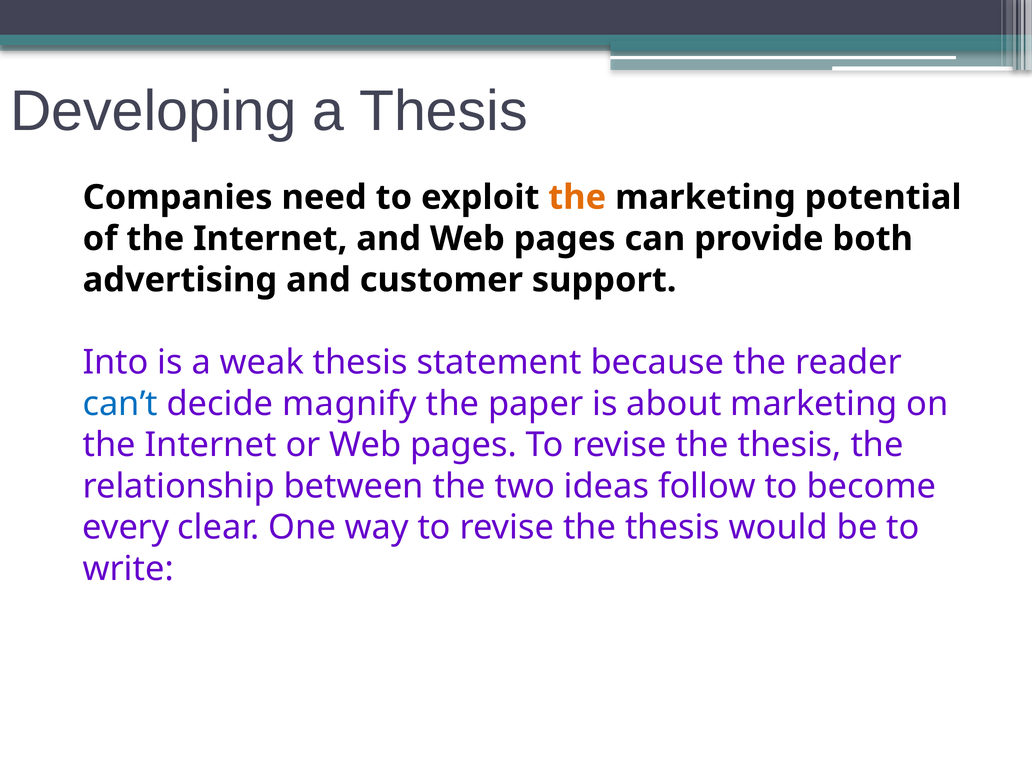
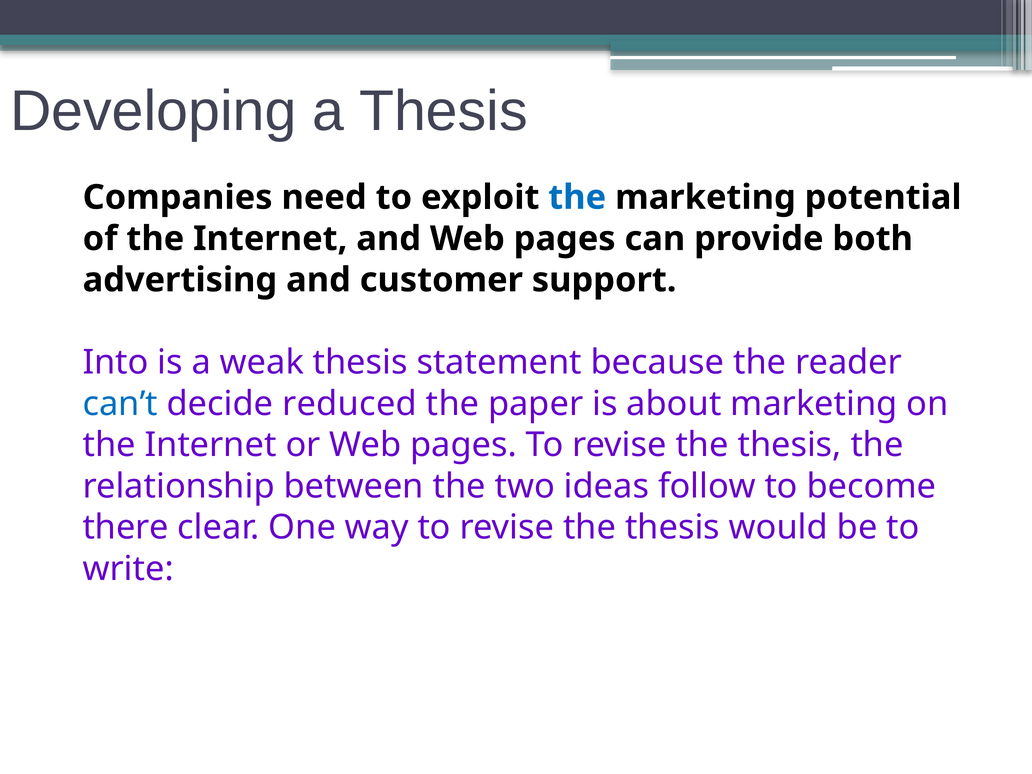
the at (577, 197) colour: orange -> blue
magnify: magnify -> reduced
every: every -> there
